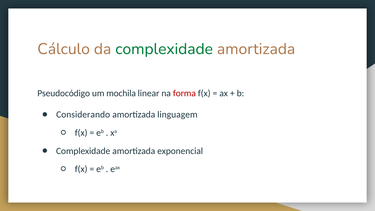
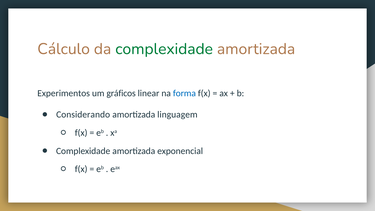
Pseudocódigo: Pseudocódigo -> Experimentos
mochila: mochila -> gráficos
forma colour: red -> blue
